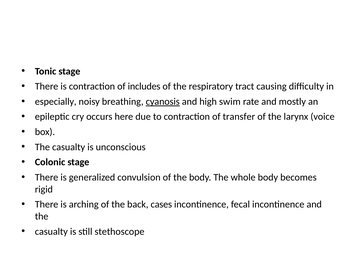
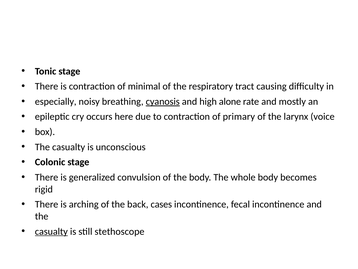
includes: includes -> minimal
swim: swim -> alone
transfer: transfer -> primary
casualty at (51, 231) underline: none -> present
